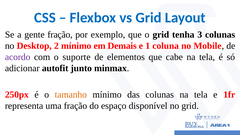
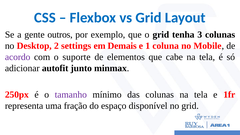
gente fração: fração -> outros
2 mínimo: mínimo -> settings
tamanho colour: orange -> purple
